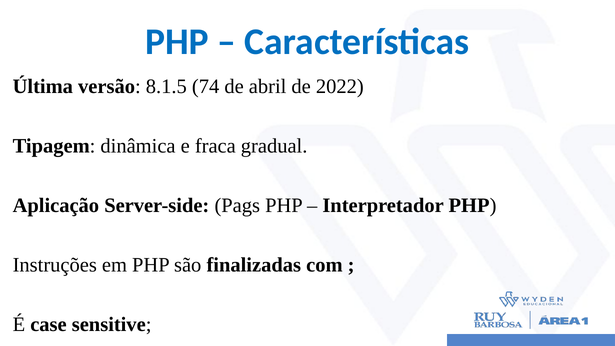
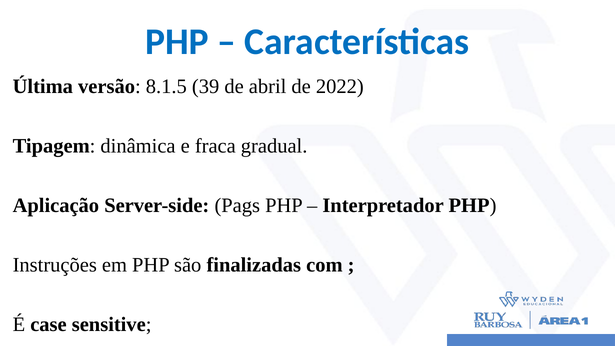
74: 74 -> 39
